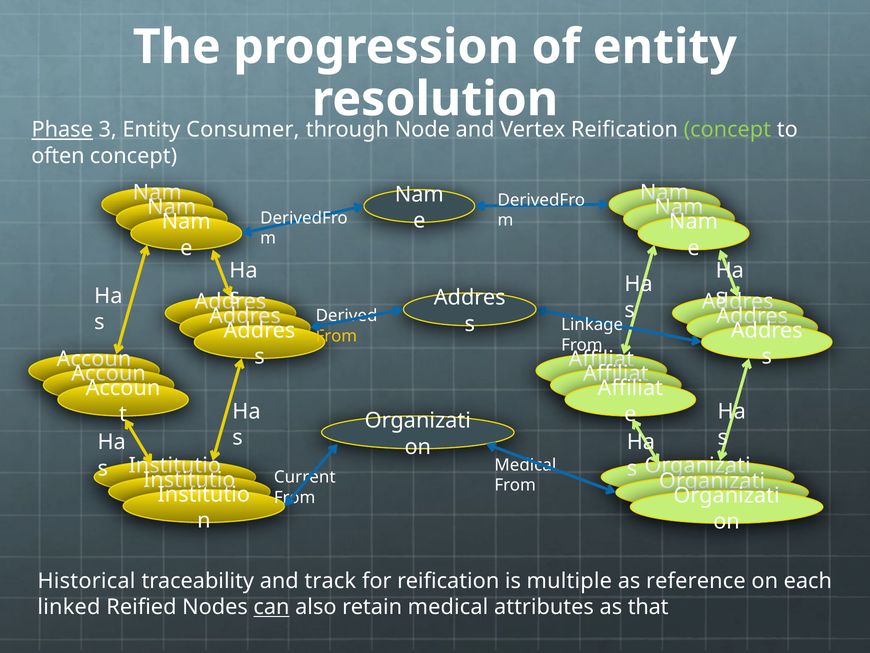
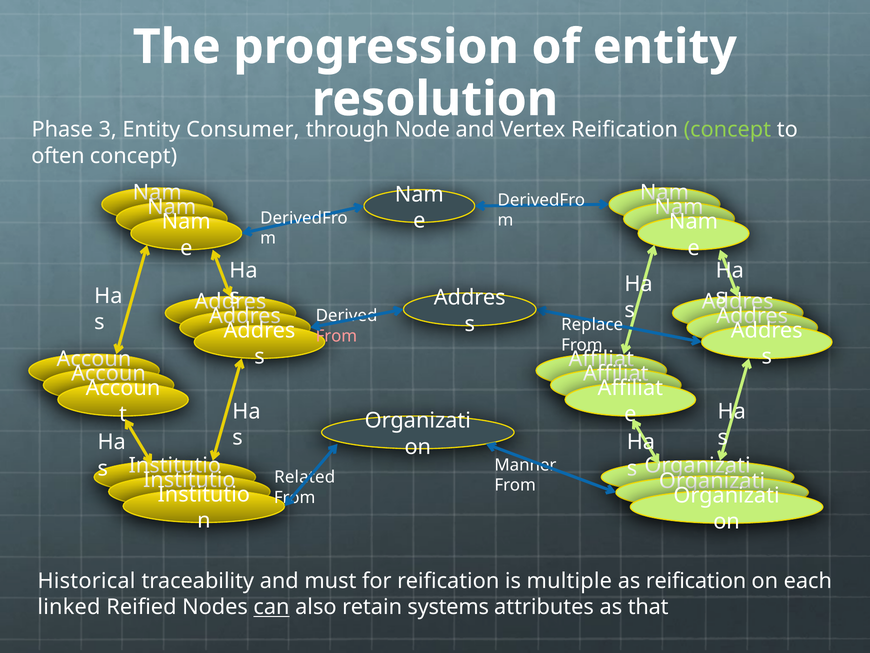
Phase underline: present -> none
Linkage: Linkage -> Replace
From at (336, 336) colour: yellow -> pink
Medical at (525, 465): Medical -> Manner
Current: Current -> Related
track: track -> must
as reference: reference -> reification
retain medical: medical -> systems
